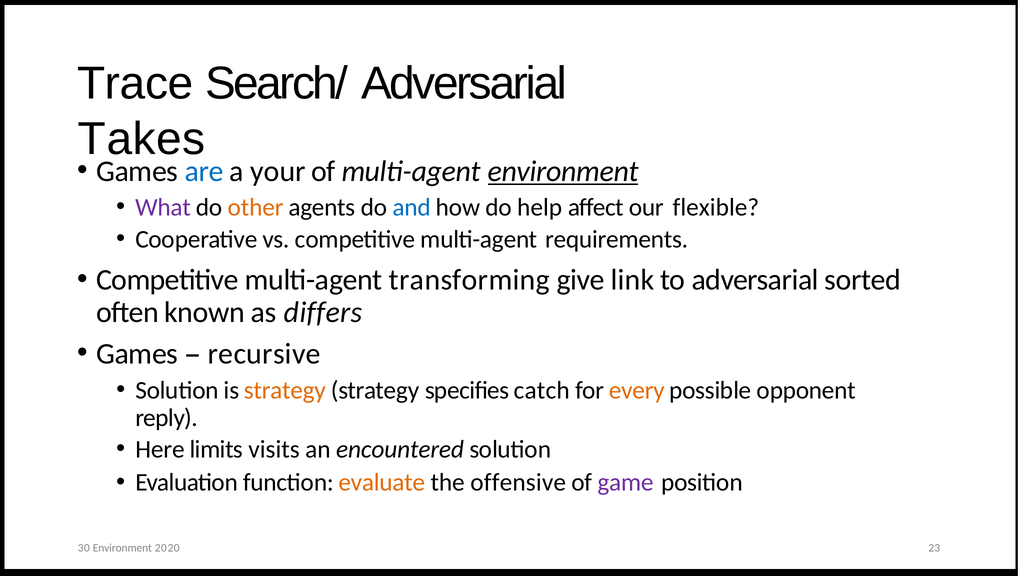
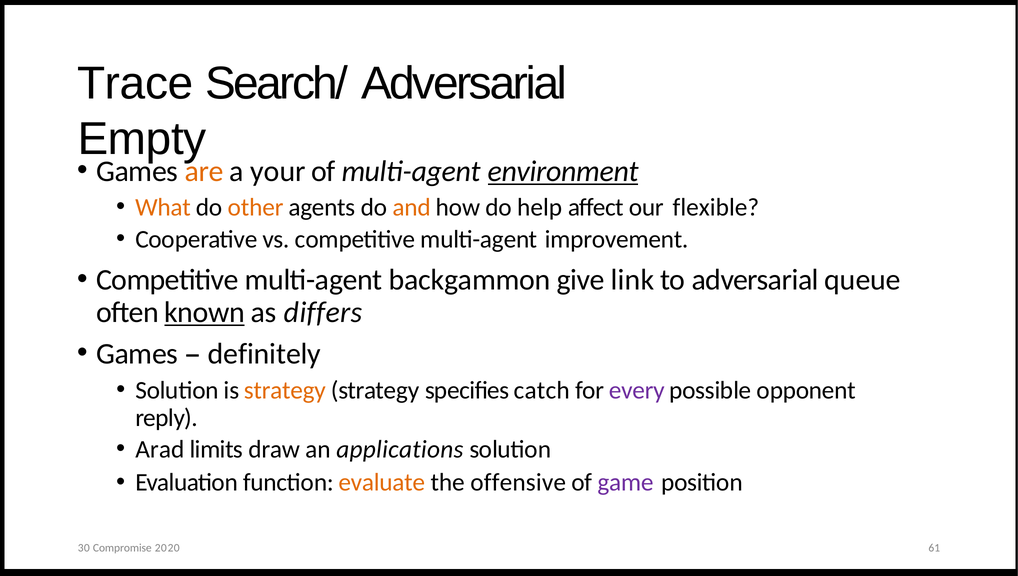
Takes: Takes -> Empty
are colour: blue -> orange
What colour: purple -> orange
and colour: blue -> orange
requirements: requirements -> improvement
transforming: transforming -> backgammon
sorted: sorted -> queue
known underline: none -> present
recursive: recursive -> definitely
every colour: orange -> purple
Here: Here -> Arad
visits: visits -> draw
encountered: encountered -> applications
30 Environment: Environment -> Compromise
23: 23 -> 61
